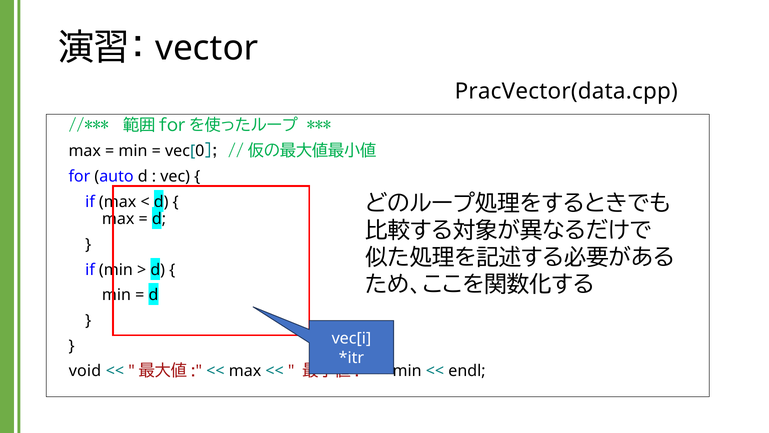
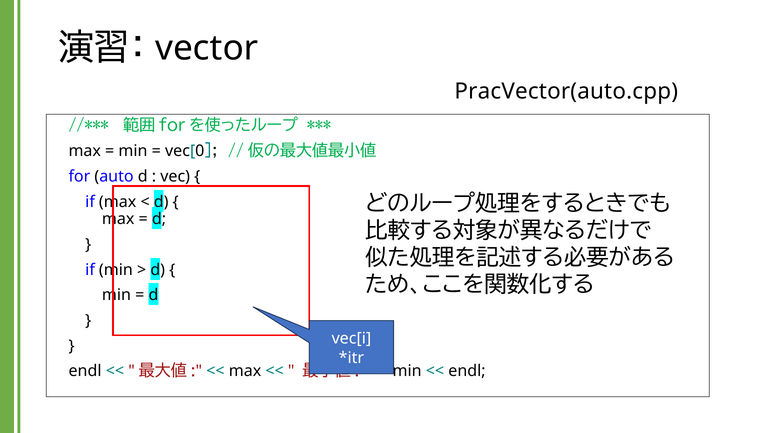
PracVector(data.cpp: PracVector(data.cpp -> PracVector(auto.cpp
void at (85, 371): void -> endl
